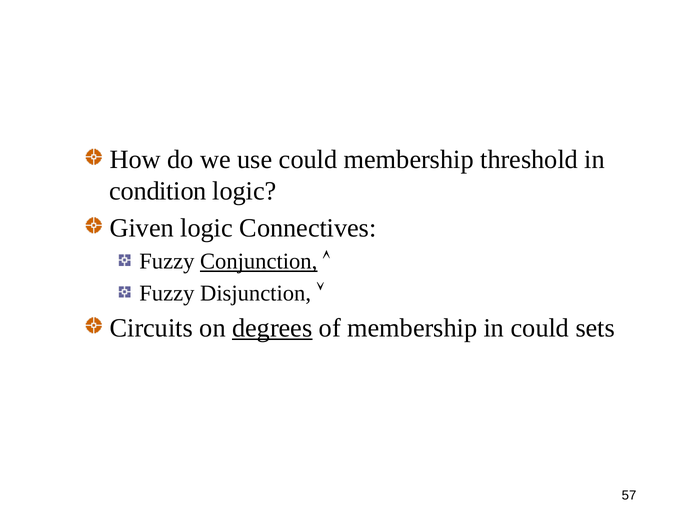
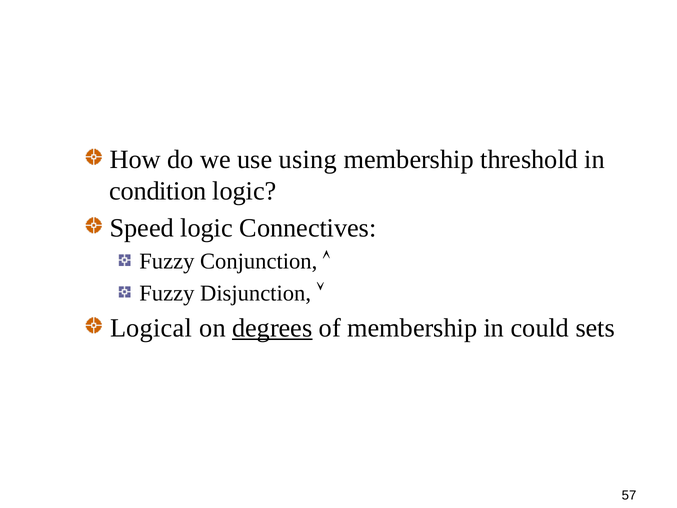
use could: could -> using
Given: Given -> Speed
Conjunction underline: present -> none
Circuits: Circuits -> Logical
